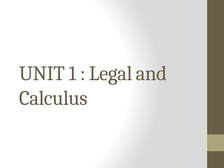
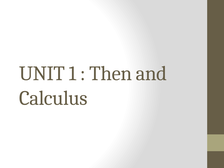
Legal: Legal -> Then
